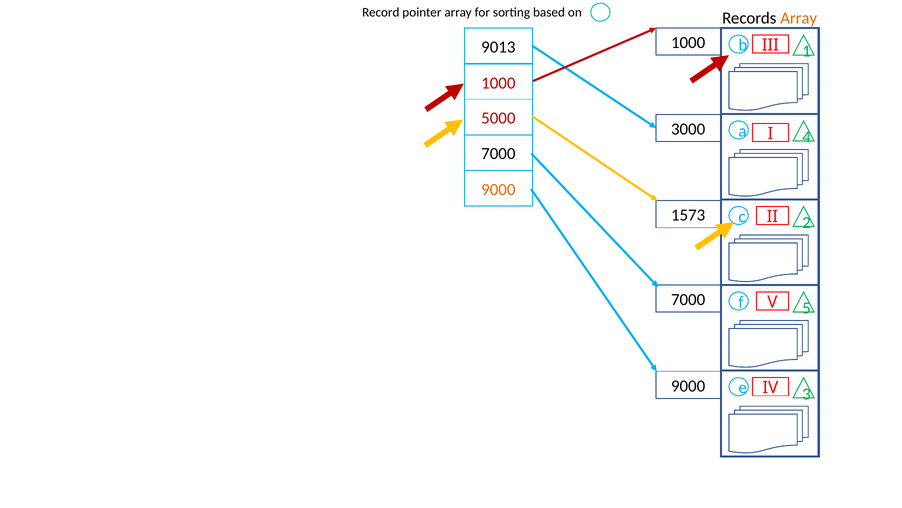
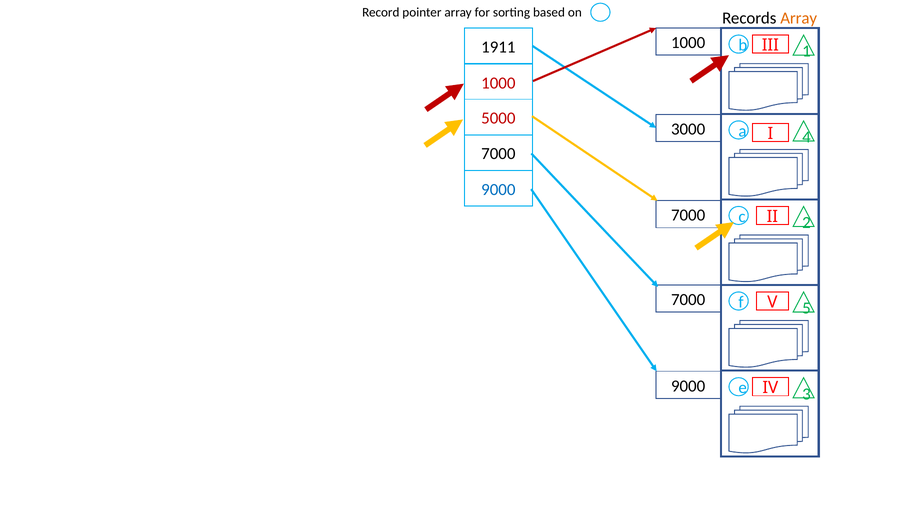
9013: 9013 -> 1911
9000 at (498, 189) colour: orange -> blue
1573 at (688, 215): 1573 -> 7000
